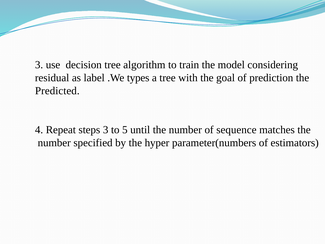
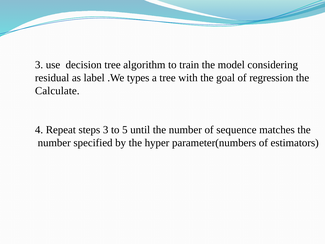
prediction: prediction -> regression
Predicted: Predicted -> Calculate
